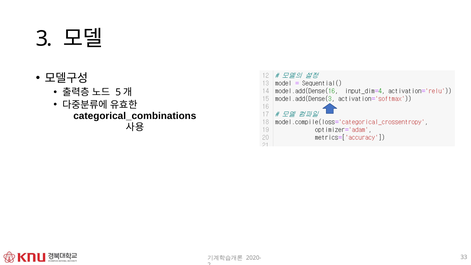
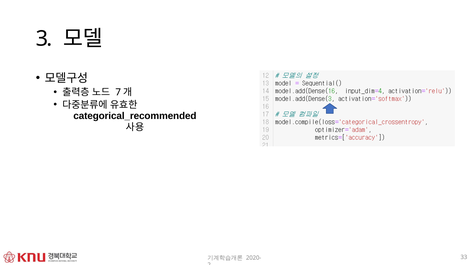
5: 5 -> 7
categorical_combinations: categorical_combinations -> categorical_recommended
